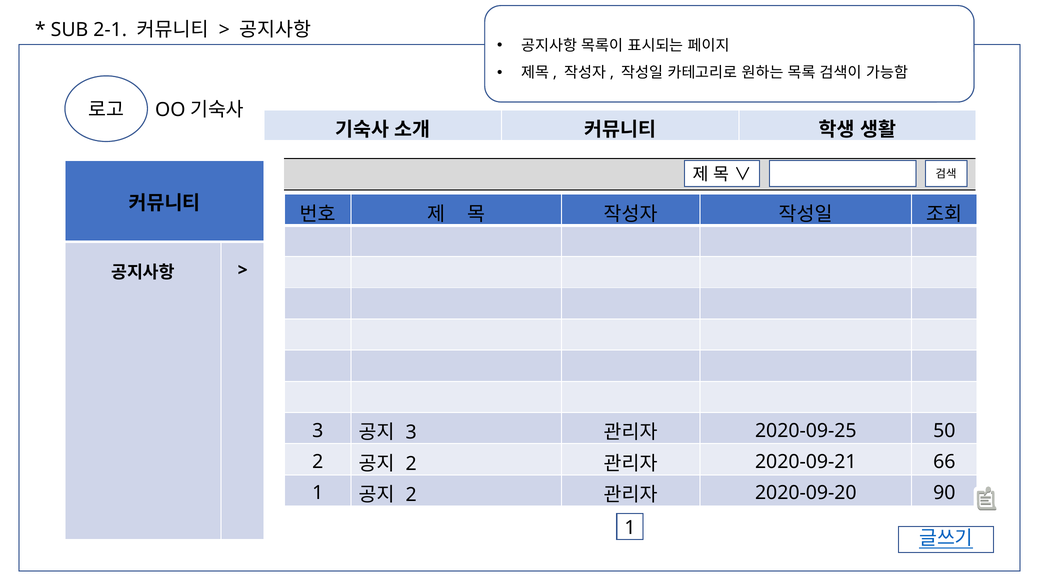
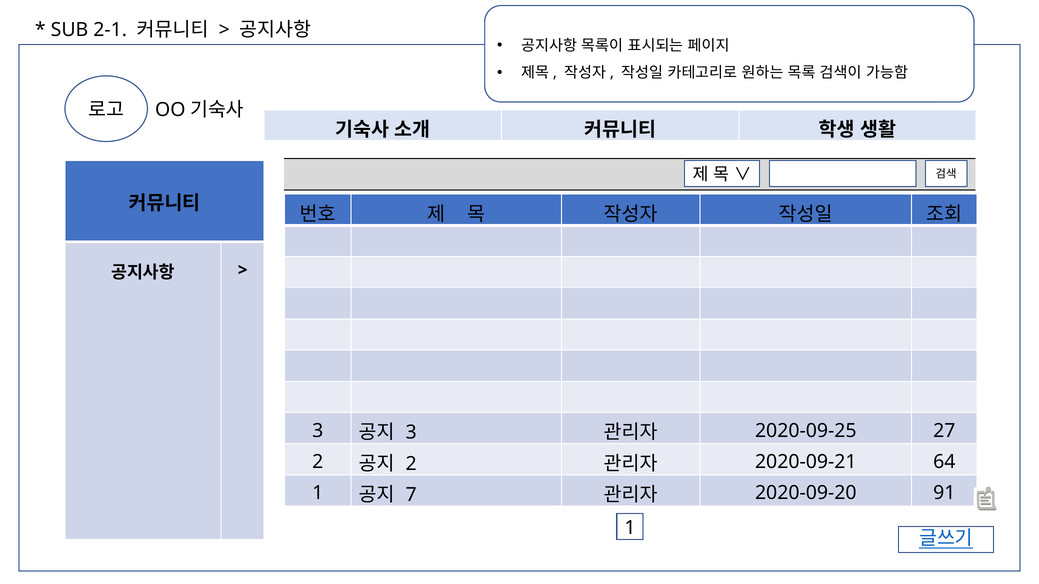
50: 50 -> 27
66: 66 -> 64
2 at (411, 495): 2 -> 7
90: 90 -> 91
